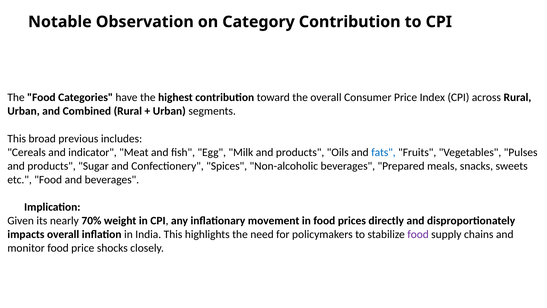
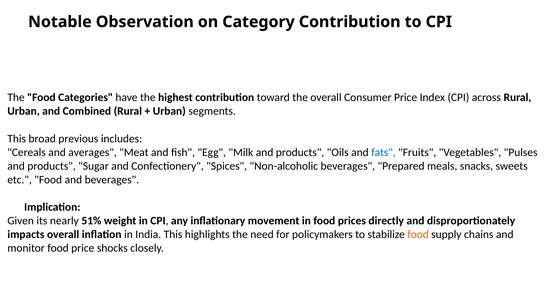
indicator: indicator -> averages
70%: 70% -> 51%
food at (418, 234) colour: purple -> orange
